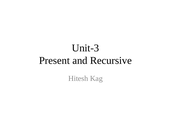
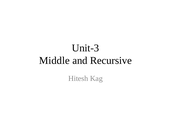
Present: Present -> Middle
